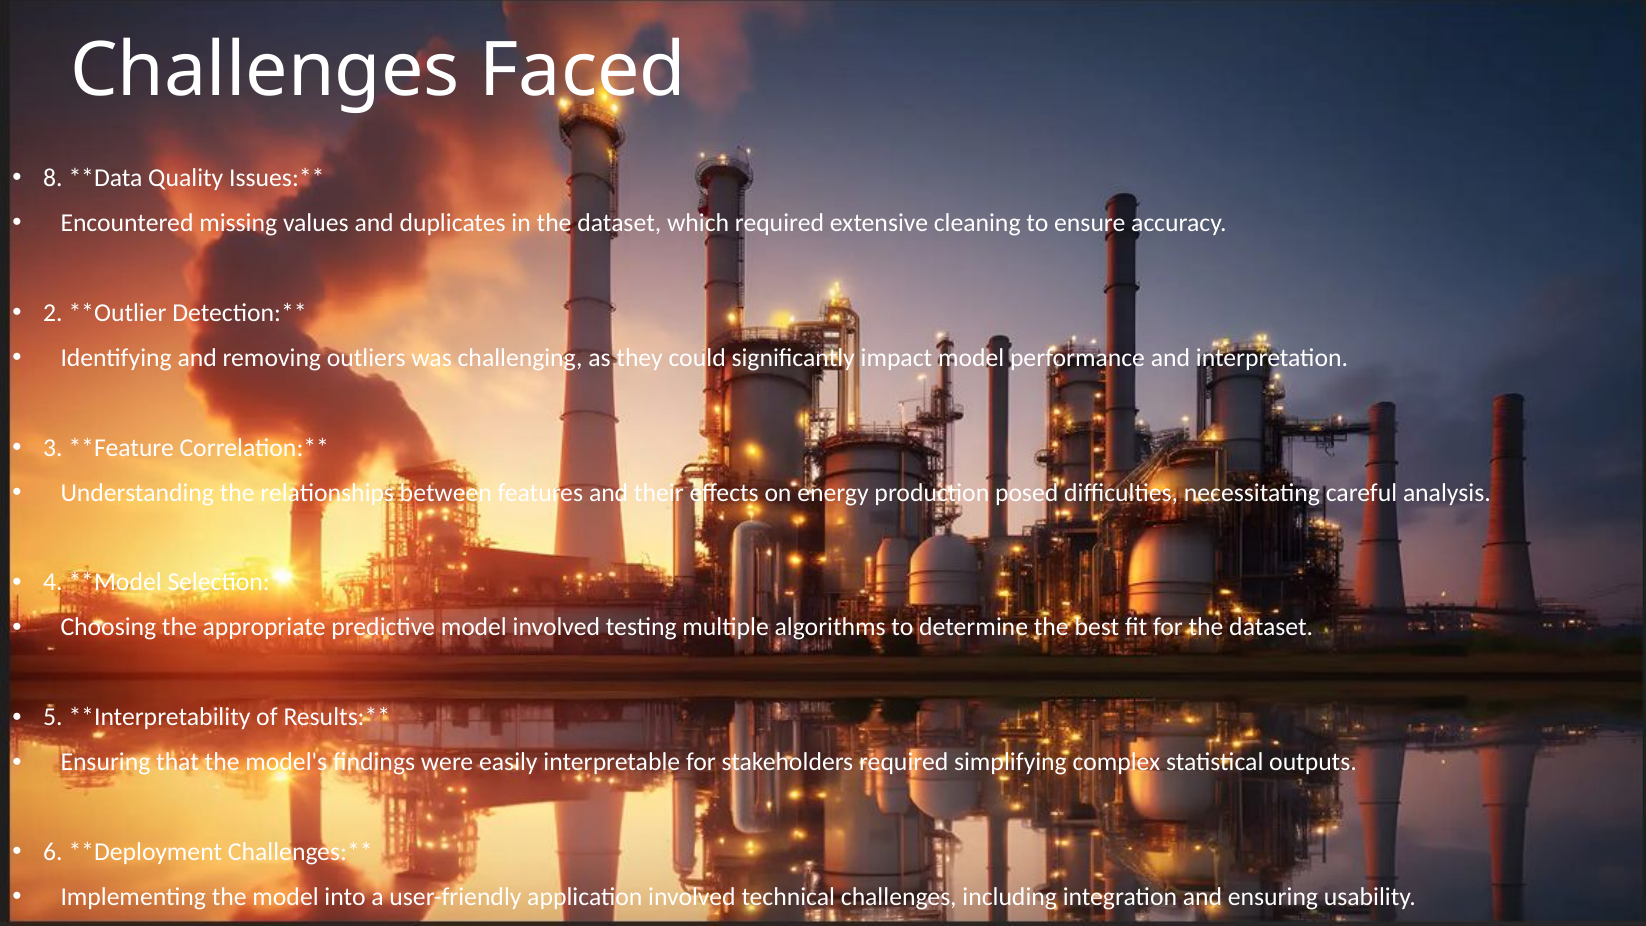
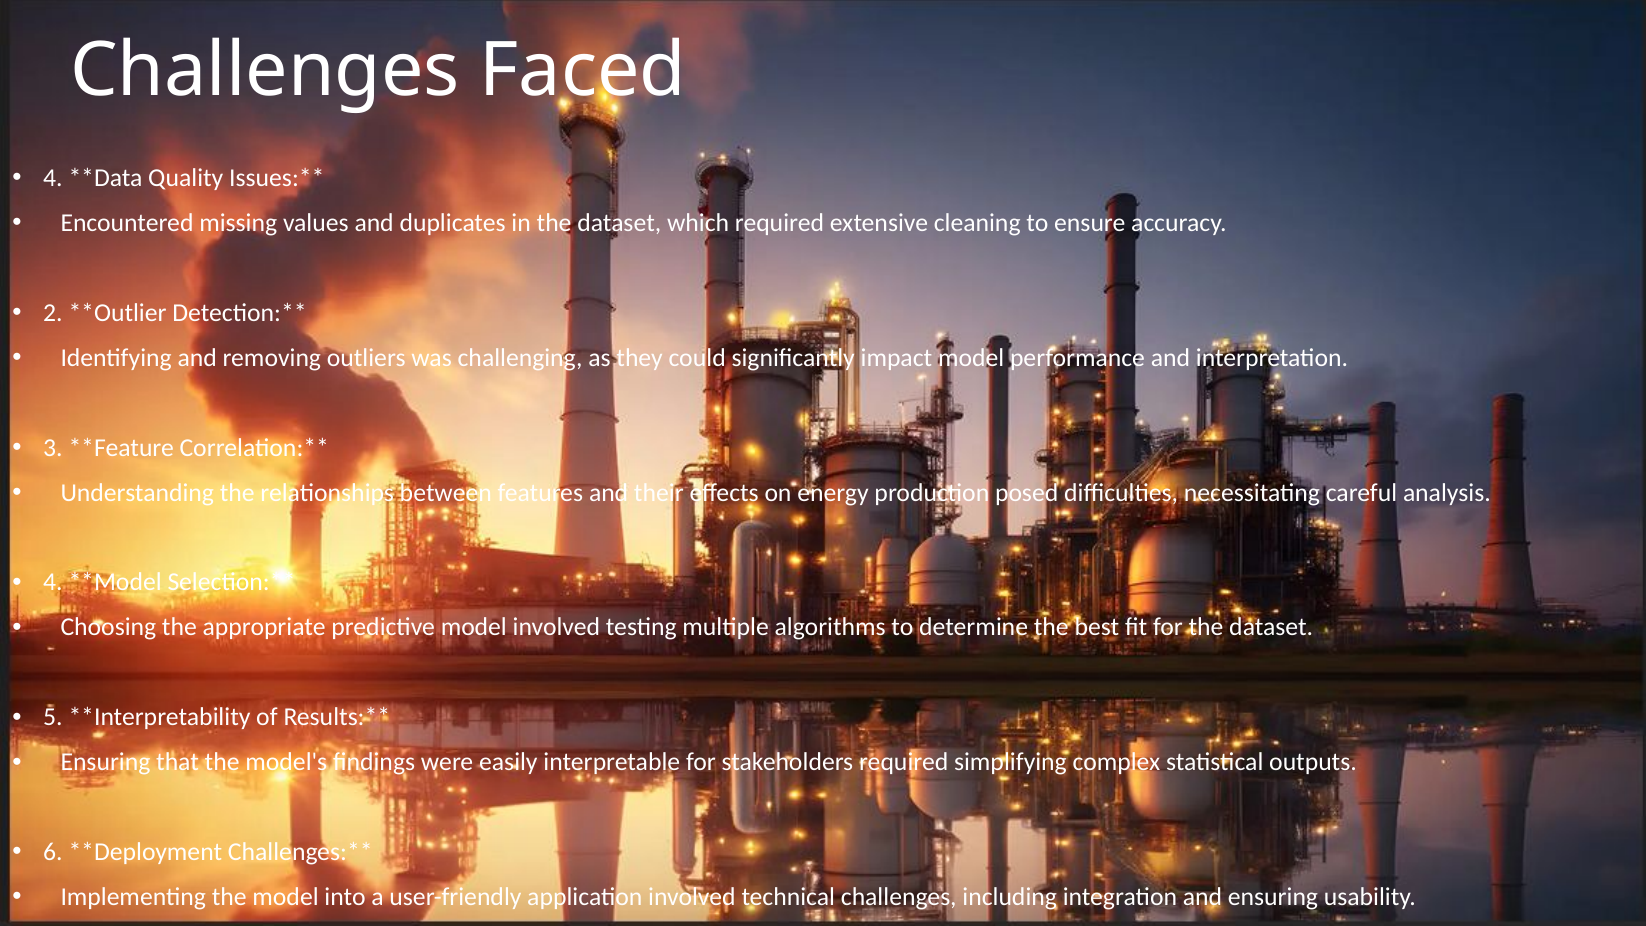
8 at (53, 178): 8 -> 4
